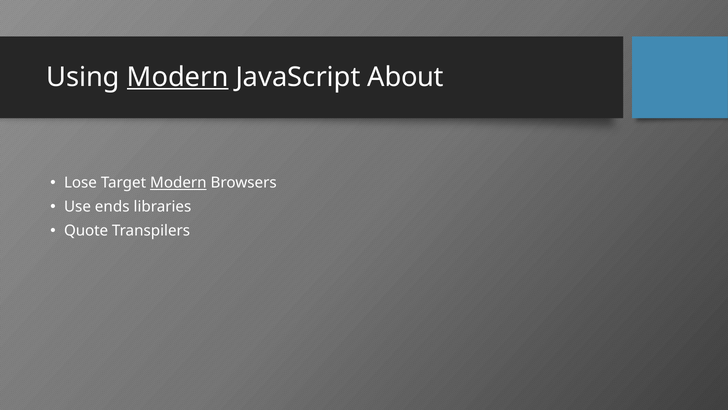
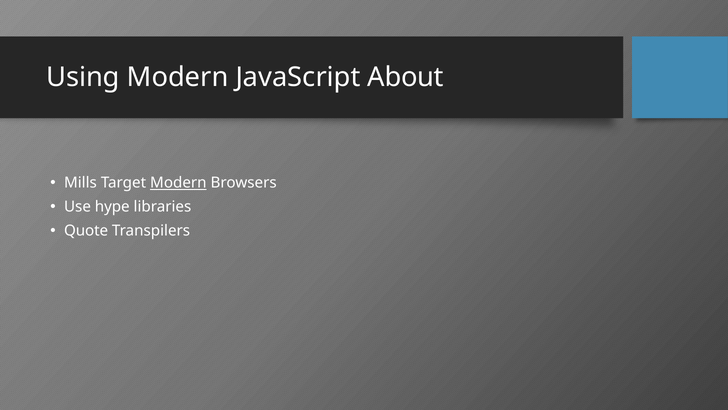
Modern at (178, 77) underline: present -> none
Lose: Lose -> Mills
ends: ends -> hype
